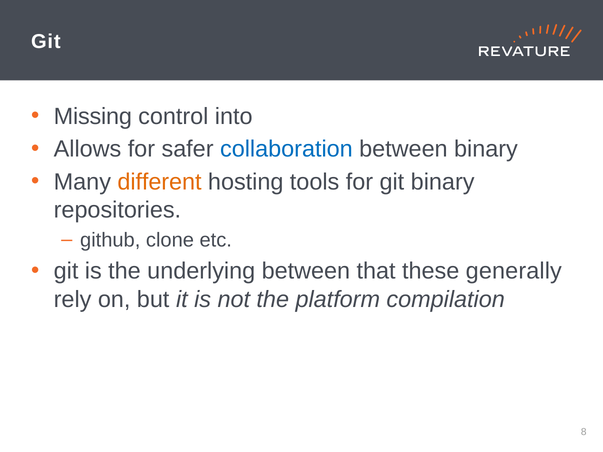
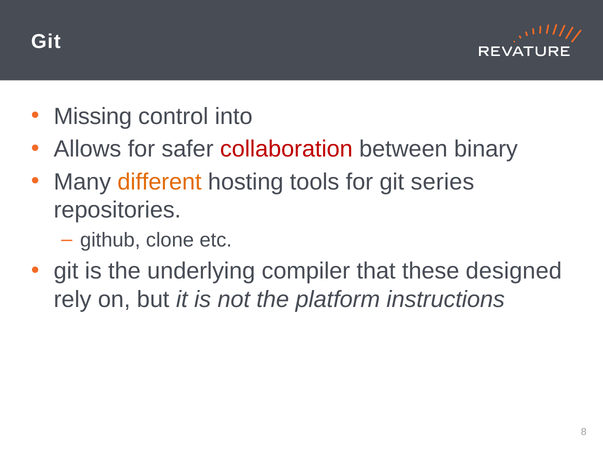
collaboration colour: blue -> red
git binary: binary -> series
underlying between: between -> compiler
generally: generally -> designed
compilation: compilation -> instructions
